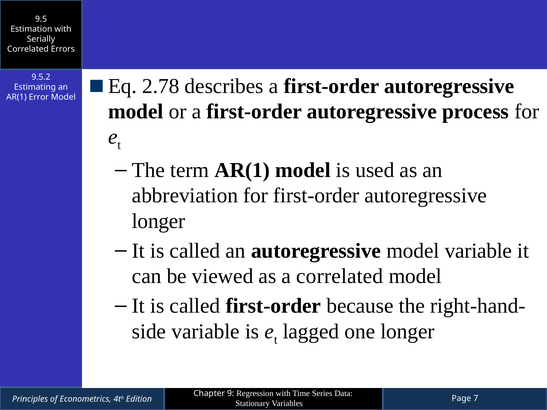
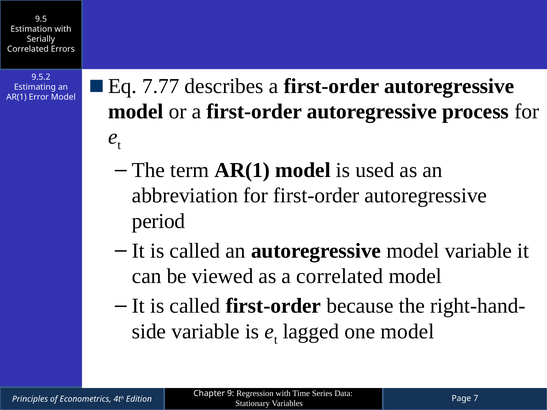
2.78: 2.78 -> 7.77
longer at (159, 221): longer -> period
one longer: longer -> model
